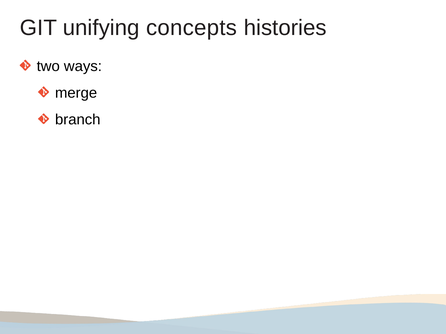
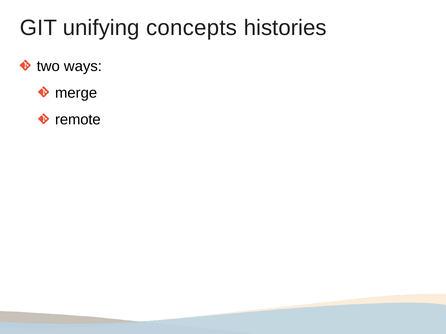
branch: branch -> remote
